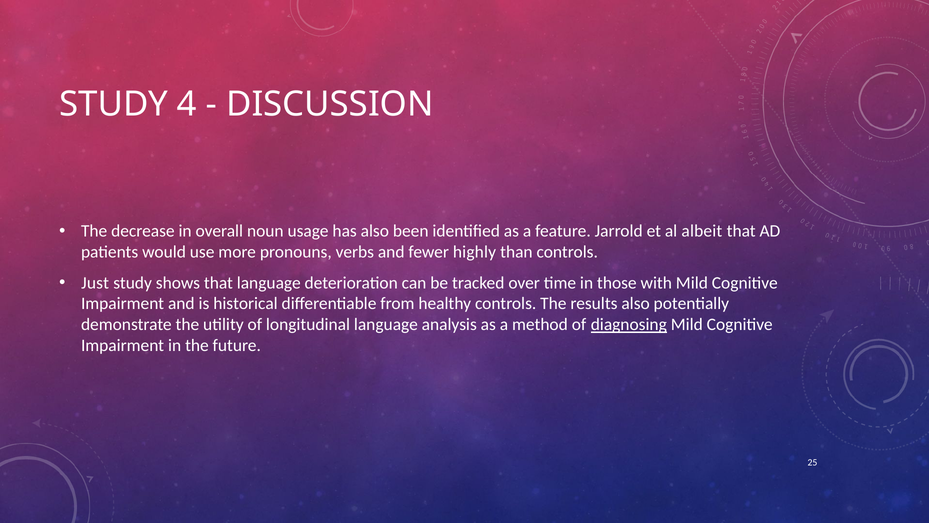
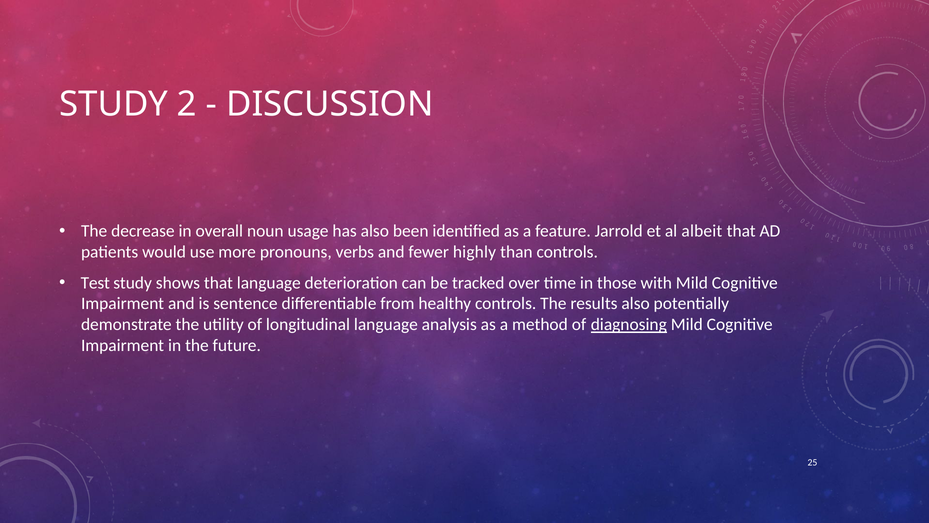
4: 4 -> 2
Just: Just -> Test
historical: historical -> sentence
